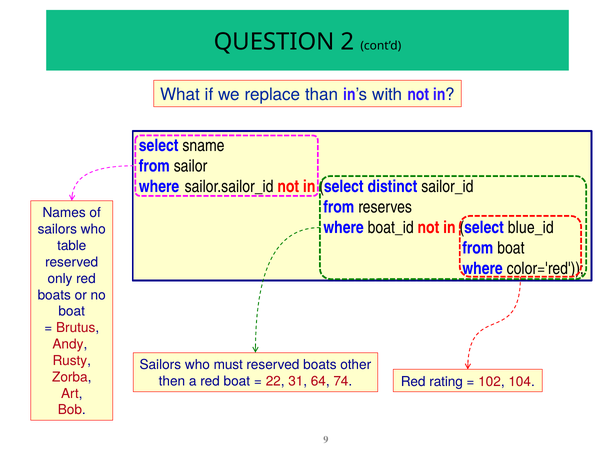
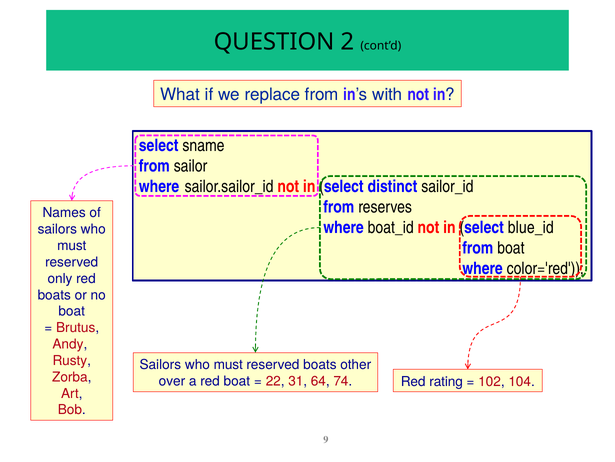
replace than: than -> from
table at (72, 245): table -> must
then: then -> over
